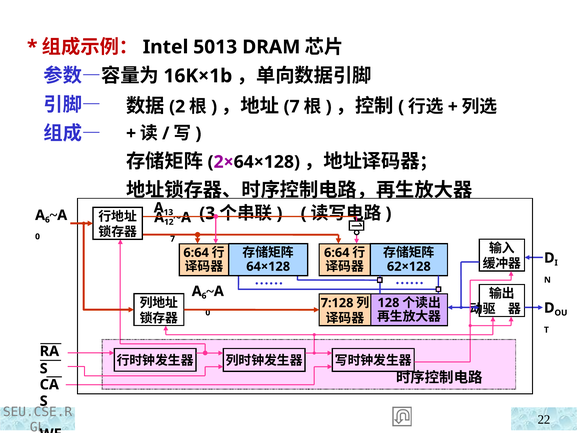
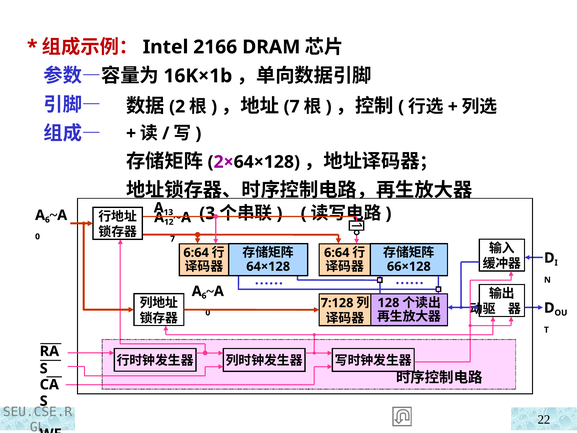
5013: 5013 -> 2166
62×128: 62×128 -> 66×128
